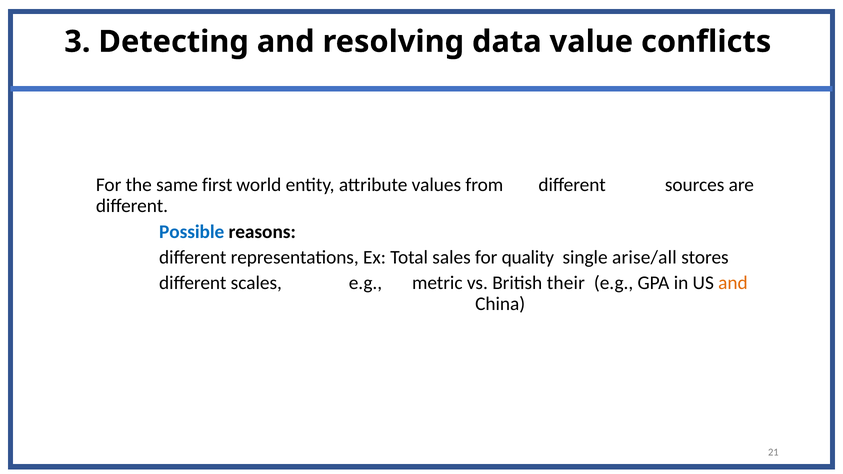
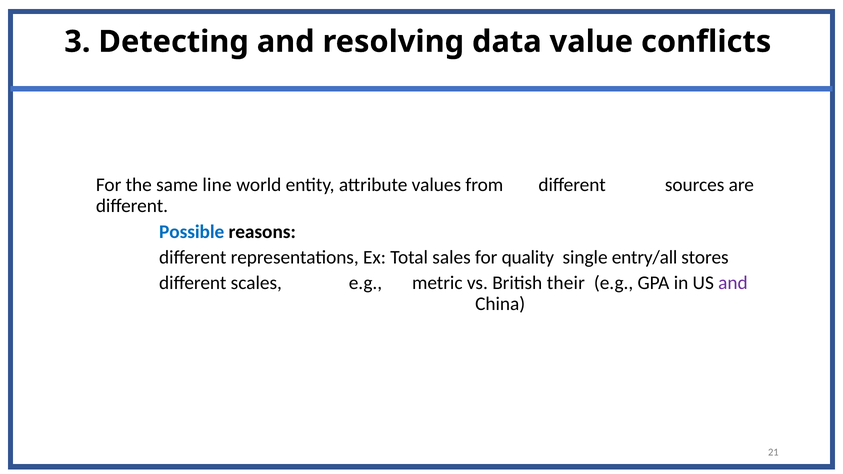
first: first -> line
arise/all: arise/all -> entry/all
and at (733, 283) colour: orange -> purple
